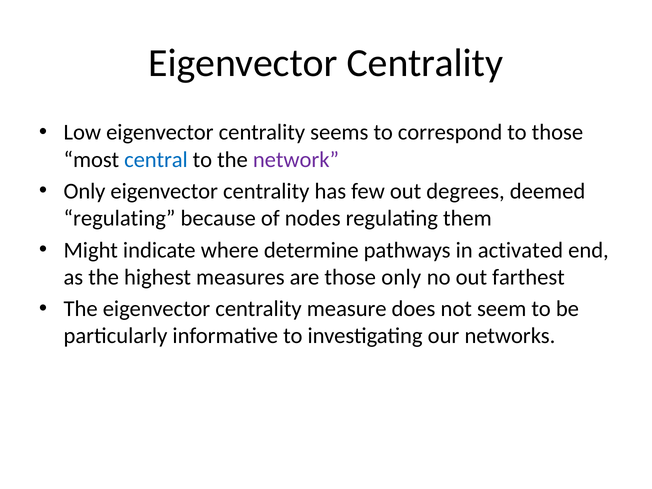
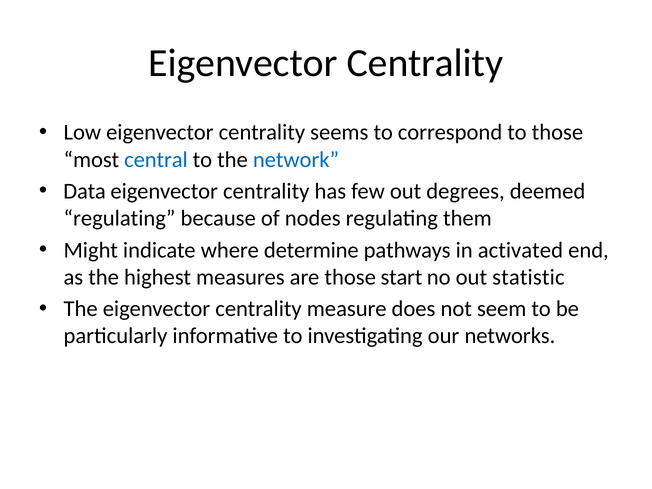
network colour: purple -> blue
Only at (85, 191): Only -> Data
those only: only -> start
farthest: farthest -> statistic
